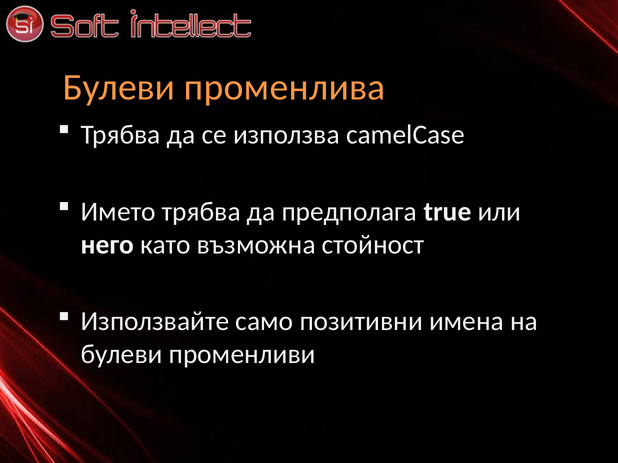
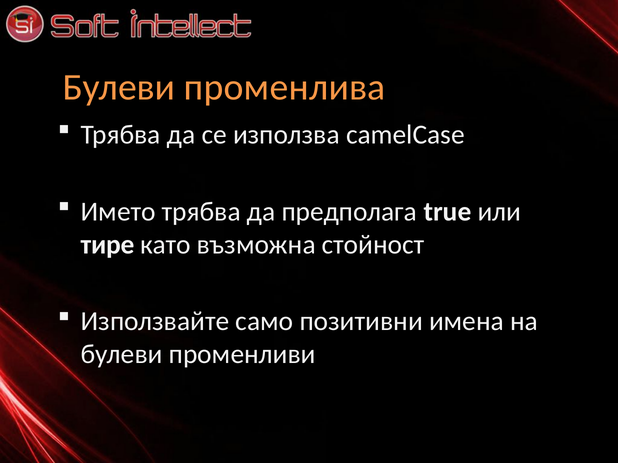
него: него -> тире
